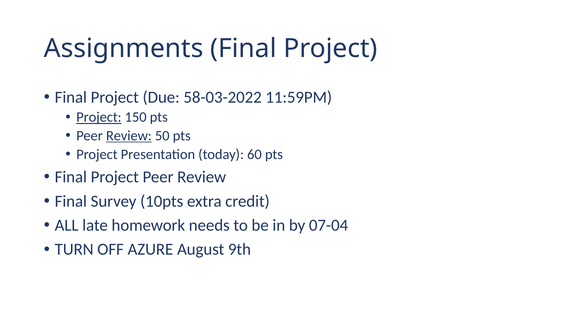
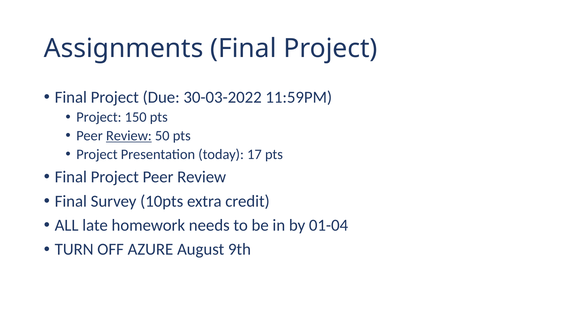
58-03-2022: 58-03-2022 -> 30-03-2022
Project at (99, 117) underline: present -> none
60: 60 -> 17
07-04: 07-04 -> 01-04
